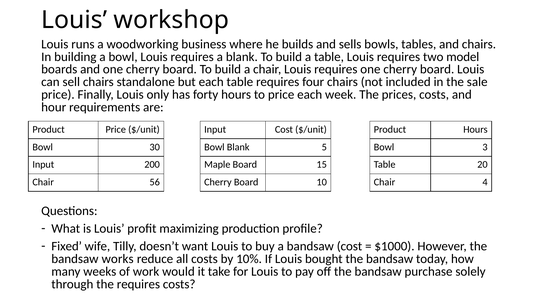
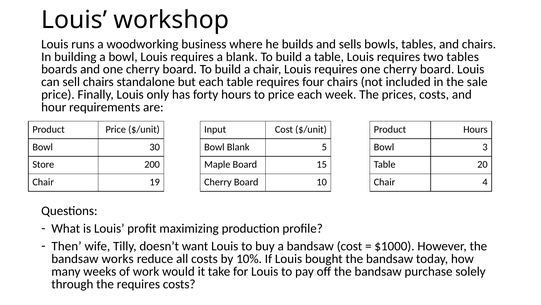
two model: model -> tables
Input at (43, 164): Input -> Store
56: 56 -> 19
Fixed: Fixed -> Then
